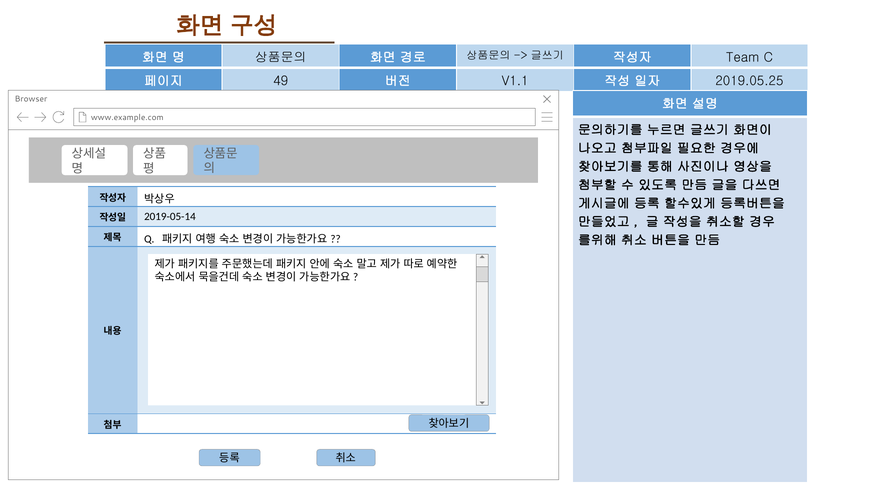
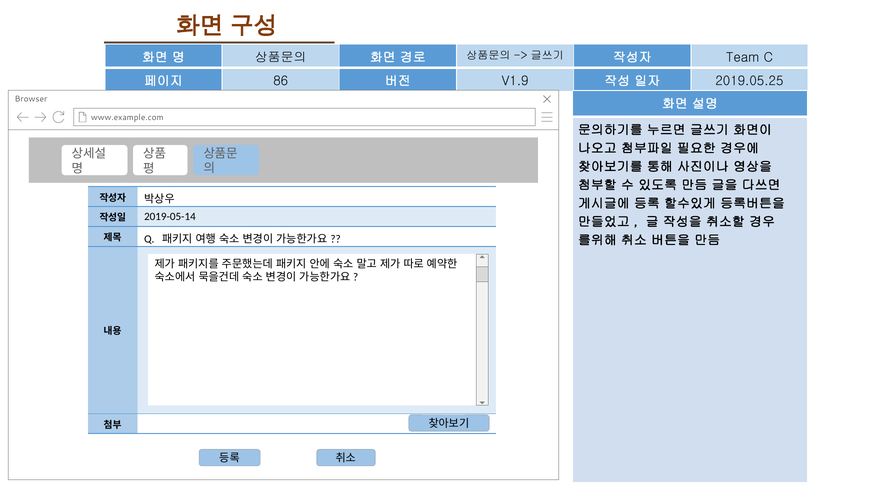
49: 49 -> 86
V1.1: V1.1 -> V1.9
